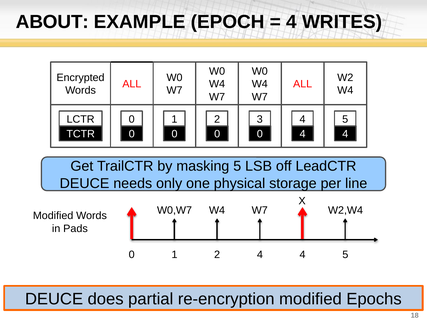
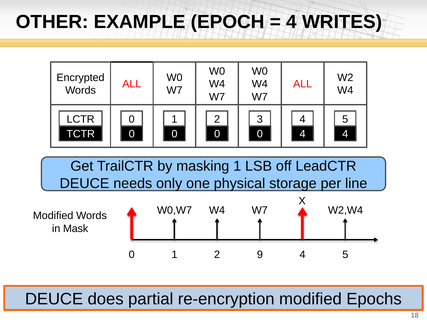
ABOUT: ABOUT -> OTHER
masking 5: 5 -> 1
Pads: Pads -> Mask
2 4: 4 -> 9
